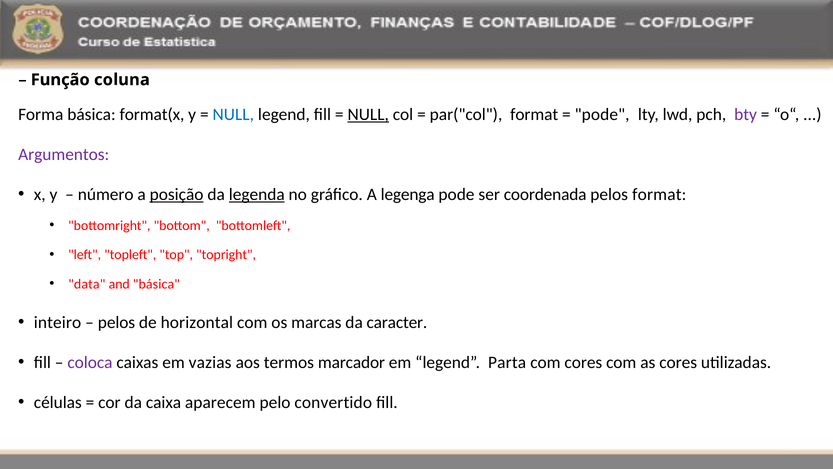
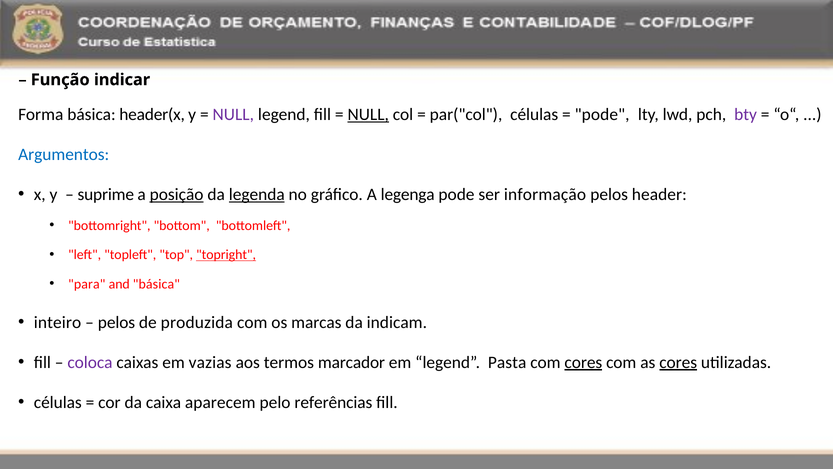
coluna: coluna -> indicar
format(x: format(x -> header(x
NULL at (233, 114) colour: blue -> purple
par("col format: format -> células
Argumentos colour: purple -> blue
número: número -> suprime
coordenada: coordenada -> informação
pelos format: format -> header
topright underline: none -> present
data: data -> para
horizontal: horizontal -> produzida
caracter: caracter -> indicam
Parta: Parta -> Pasta
cores at (583, 362) underline: none -> present
cores at (678, 362) underline: none -> present
convertido: convertido -> referências
